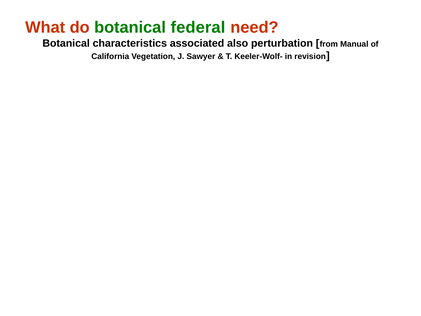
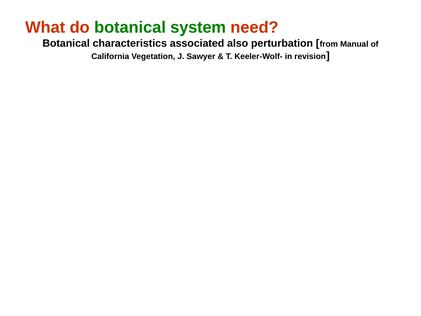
federal: federal -> system
